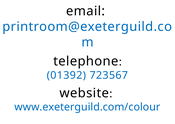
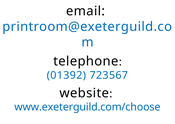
www.exeterguild.com/colour: www.exeterguild.com/colour -> www.exeterguild.com/choose
